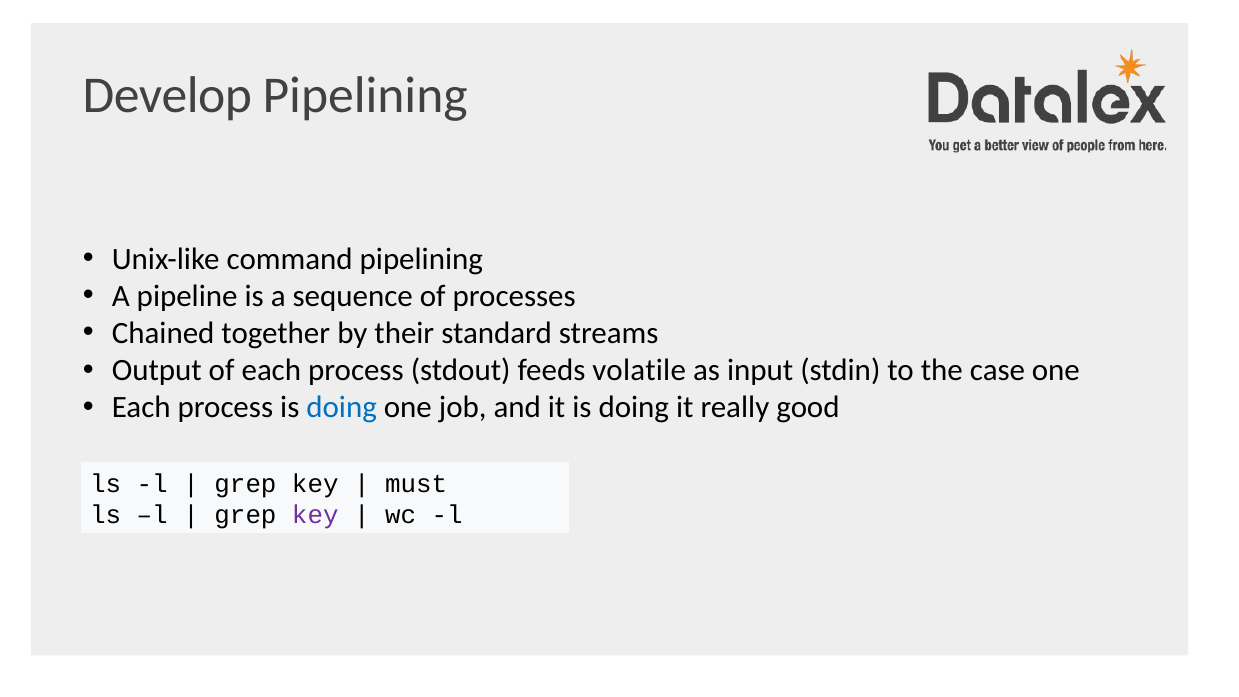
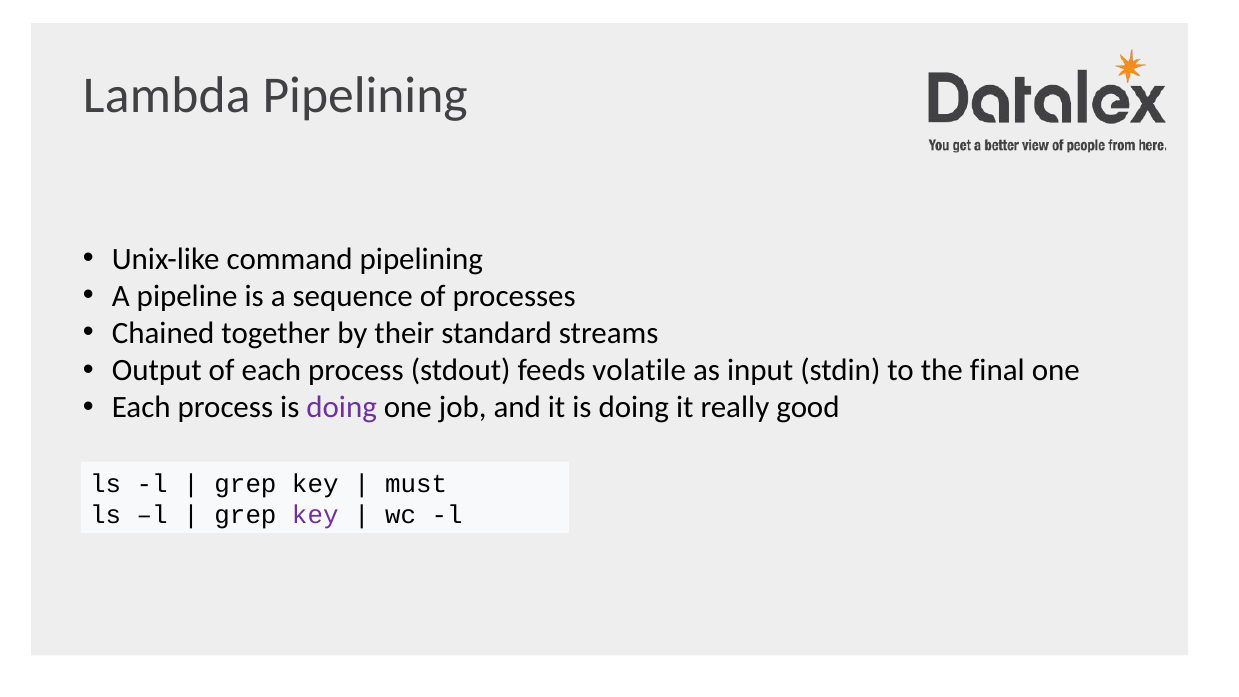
Develop: Develop -> Lambda
case: case -> final
doing at (342, 408) colour: blue -> purple
